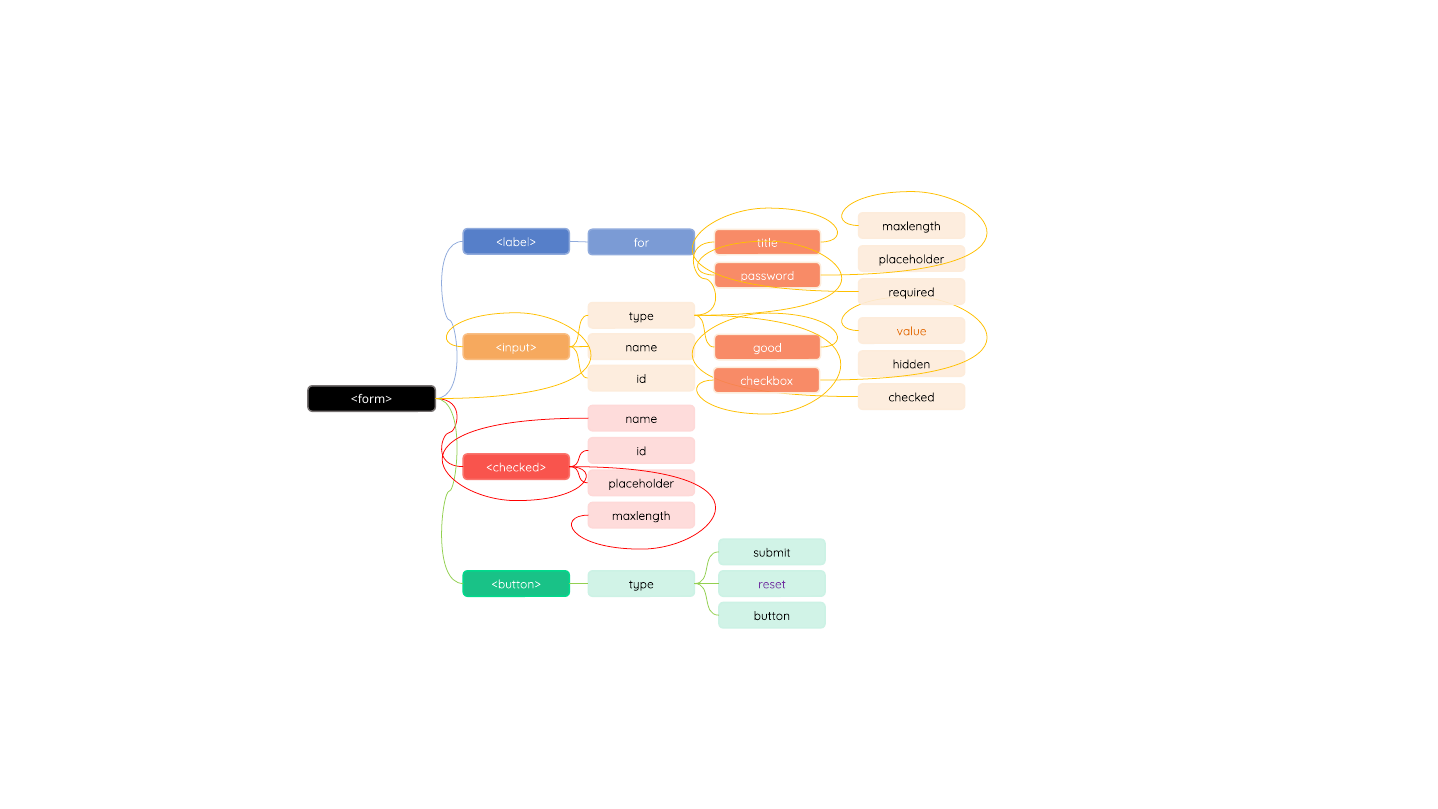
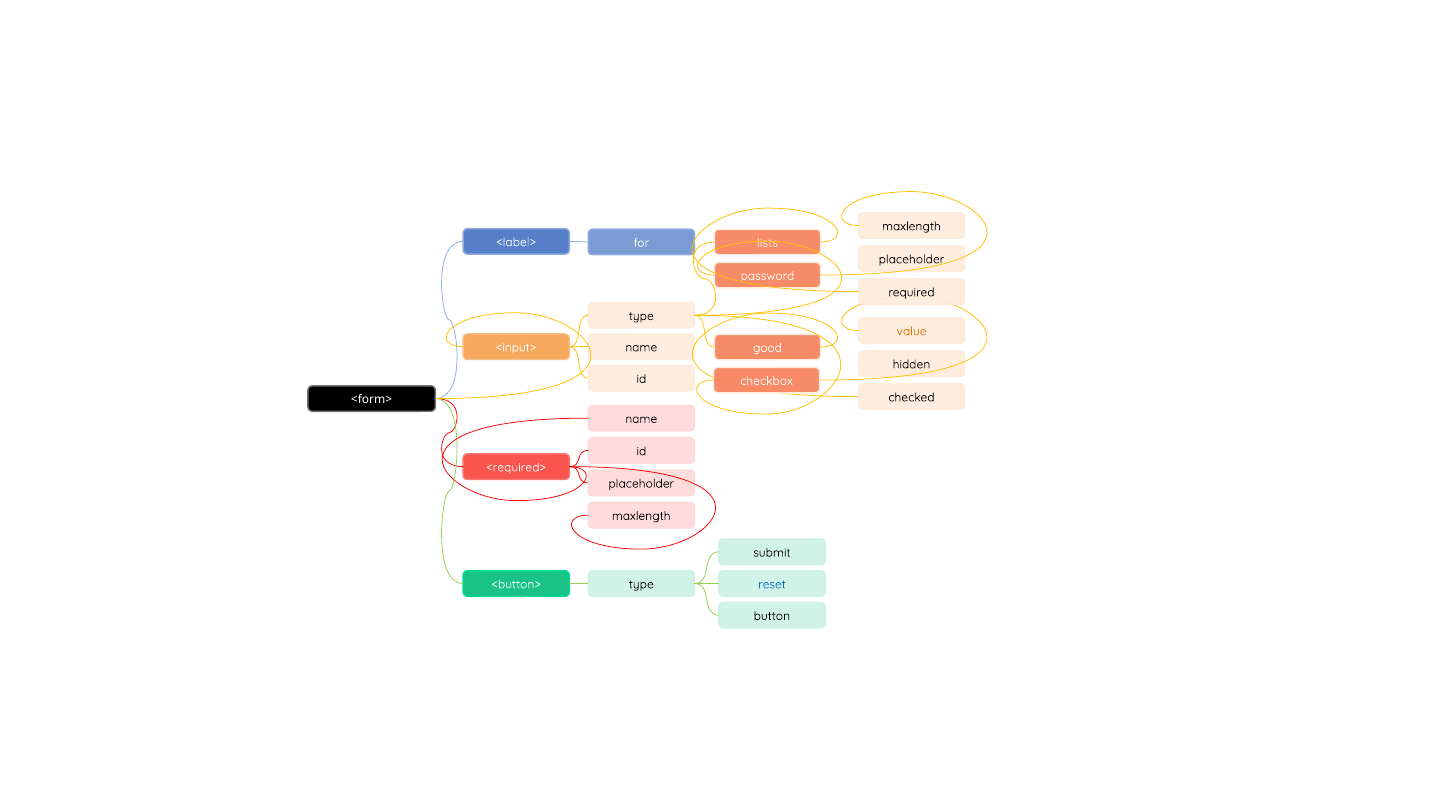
title: title -> lists
<checked>: <checked> -> <required>
reset colour: purple -> blue
